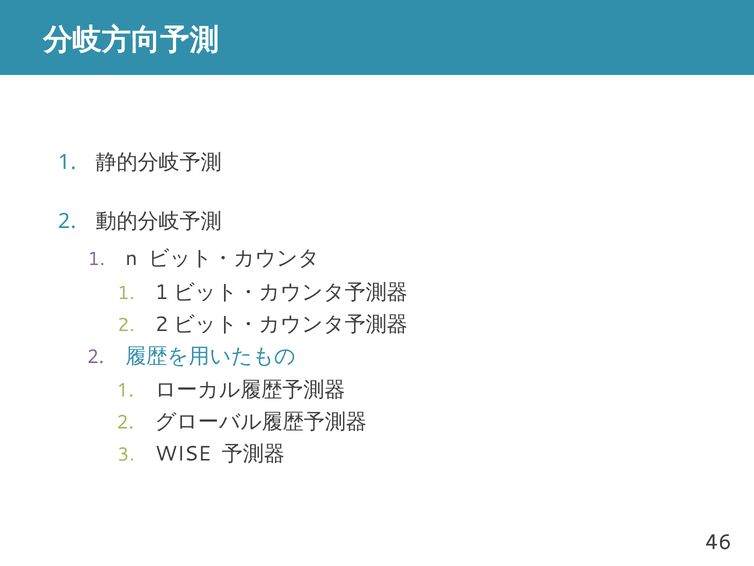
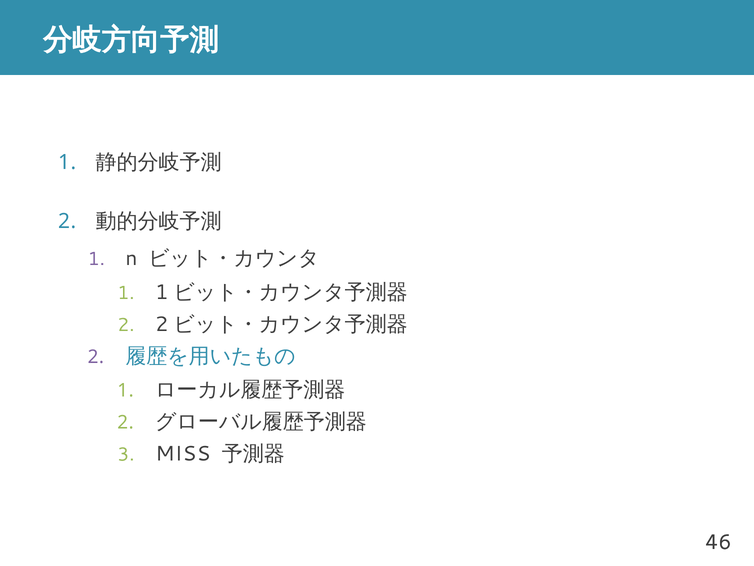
WISE: WISE -> MISS
